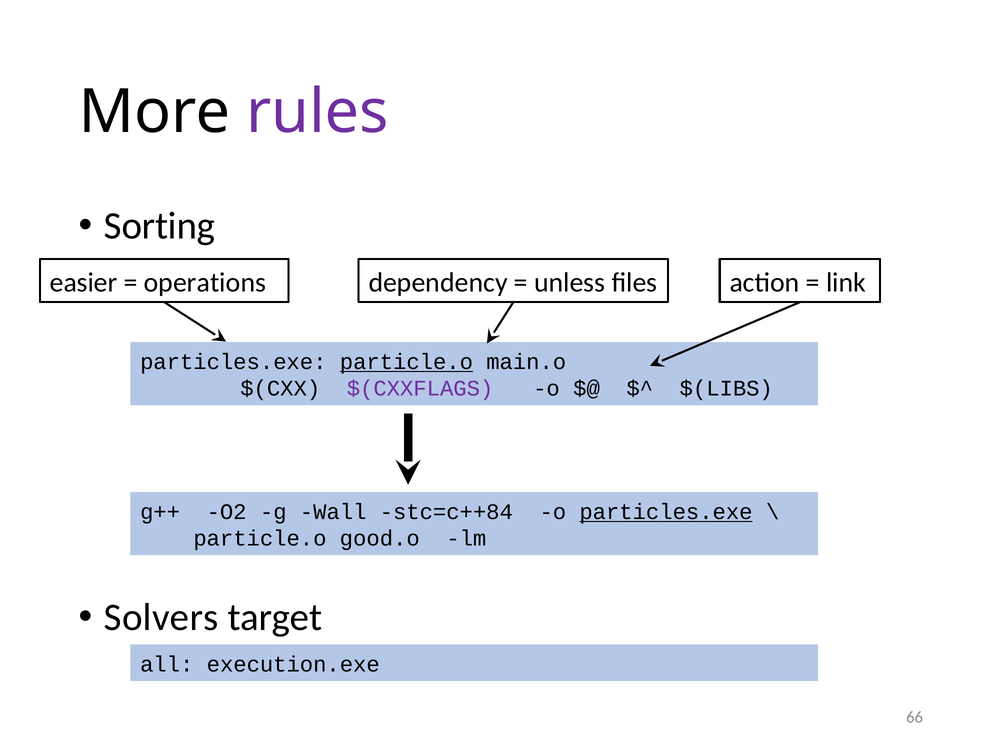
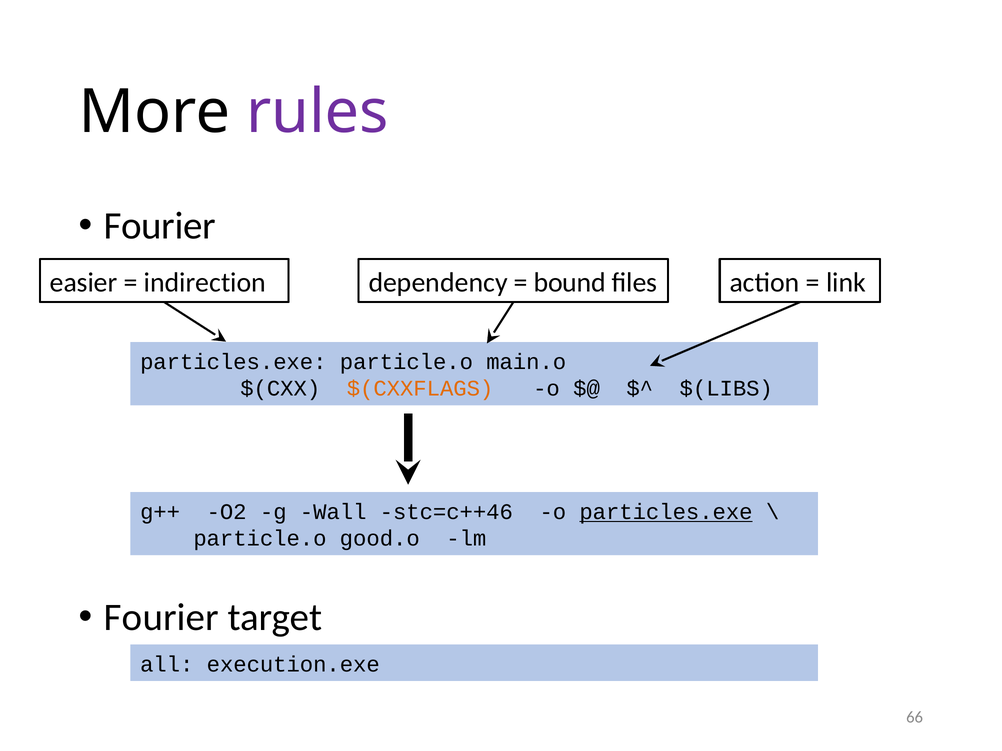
Sorting at (160, 226): Sorting -> Fourier
operations: operations -> indirection
unless: unless -> bound
particle.o at (406, 362) underline: present -> none
$(CXXFLAGS colour: purple -> orange
stc=c++84: stc=c++84 -> stc=c++46
Solvers at (161, 618): Solvers -> Fourier
